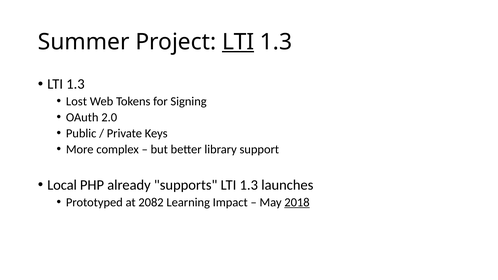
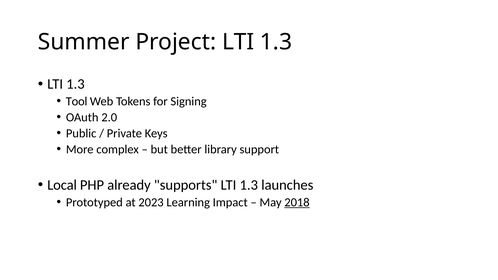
LTI at (238, 42) underline: present -> none
Lost: Lost -> Tool
2082: 2082 -> 2023
